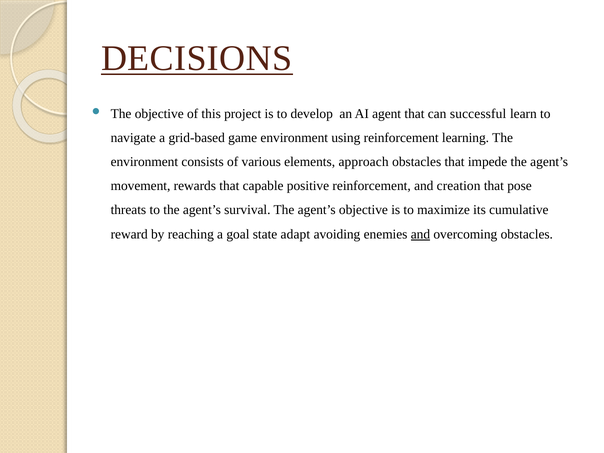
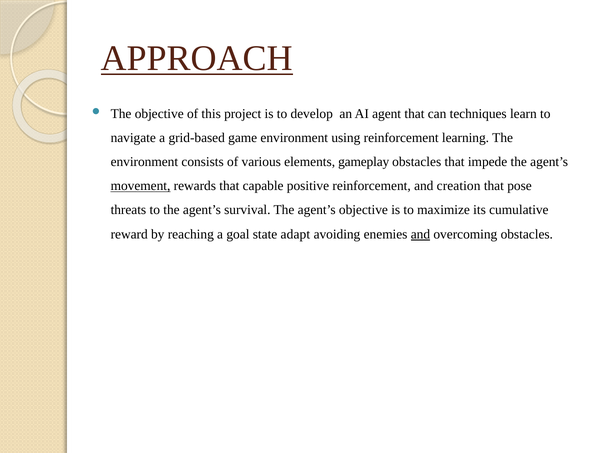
DECISIONS: DECISIONS -> APPROACH
successful: successful -> techniques
approach: approach -> gameplay
movement underline: none -> present
